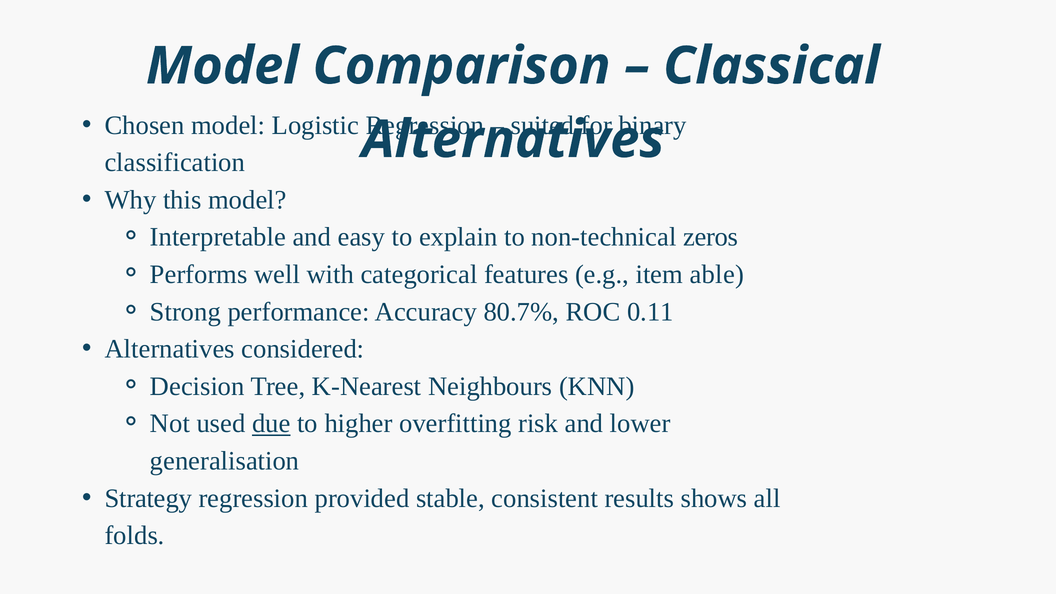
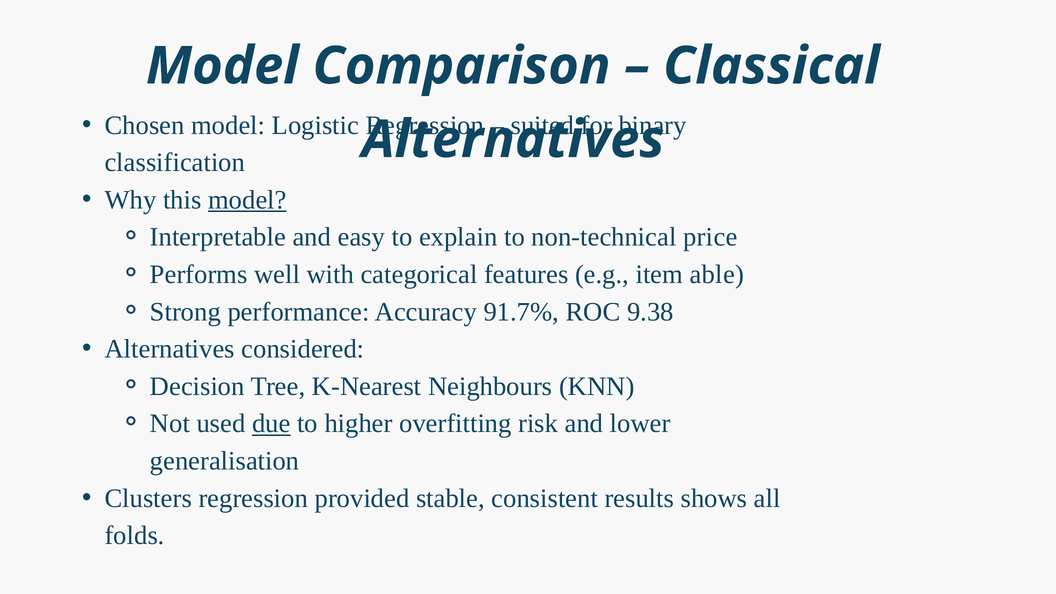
model at (247, 200) underline: none -> present
zeros: zeros -> price
80.7%: 80.7% -> 91.7%
0.11: 0.11 -> 9.38
Strategy: Strategy -> Clusters
